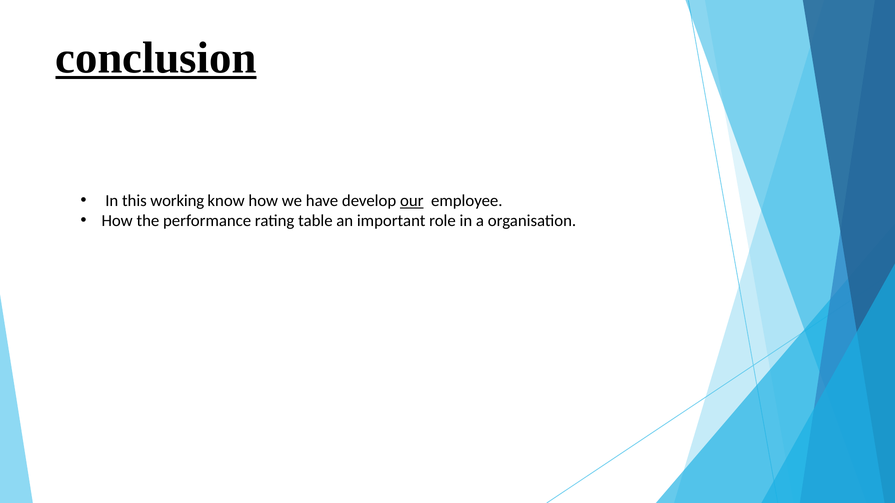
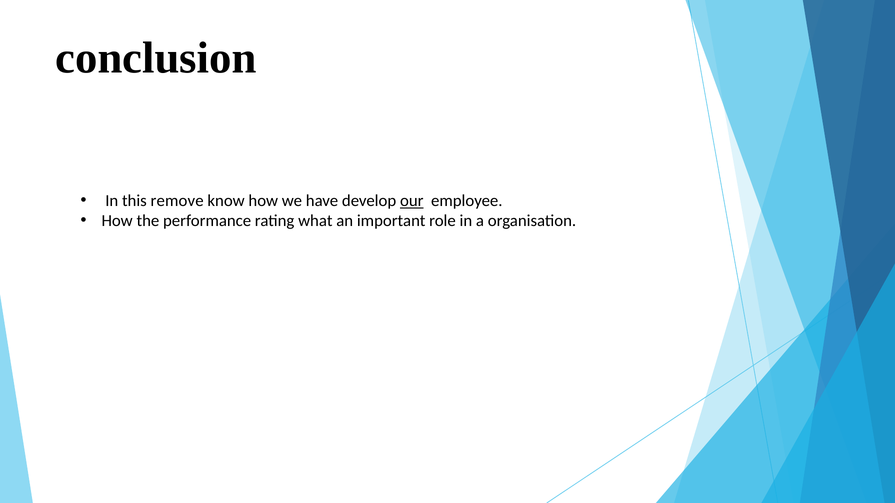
conclusion underline: present -> none
working: working -> remove
table: table -> what
